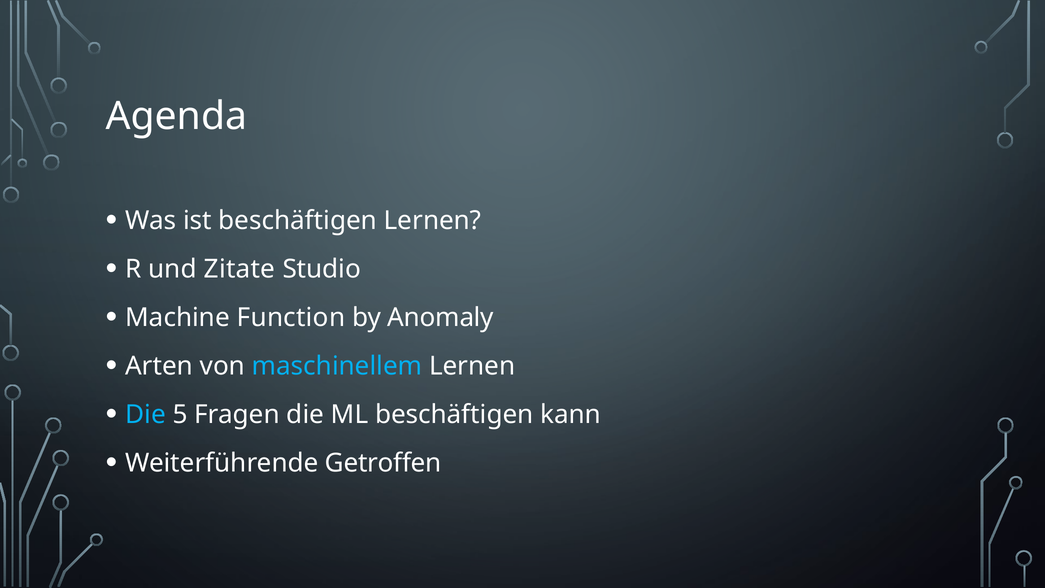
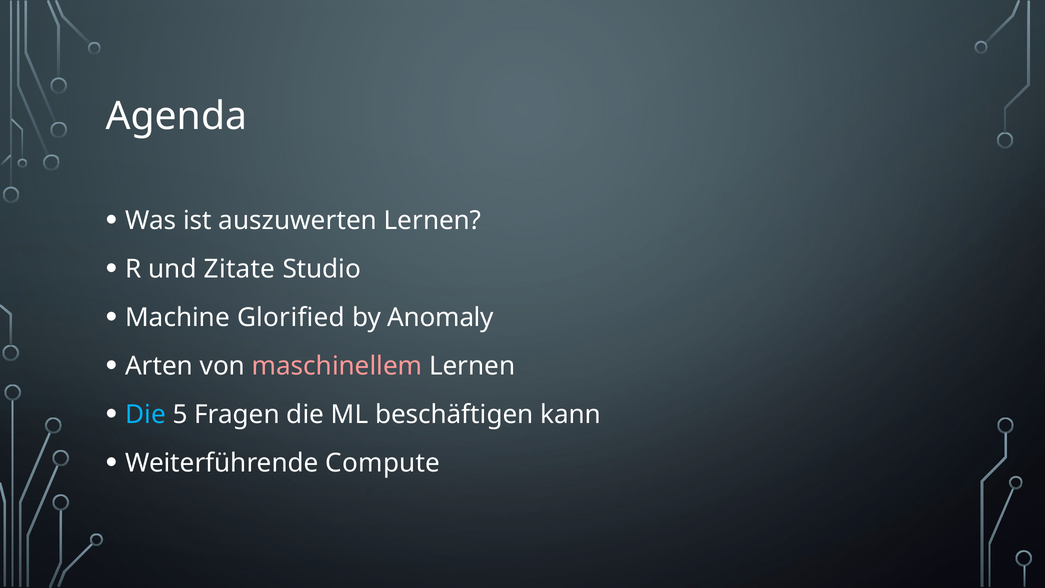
ist beschäftigen: beschäftigen -> auszuwerten
Function: Function -> Glorified
maschinellem colour: light blue -> pink
Getroffen: Getroffen -> Compute
